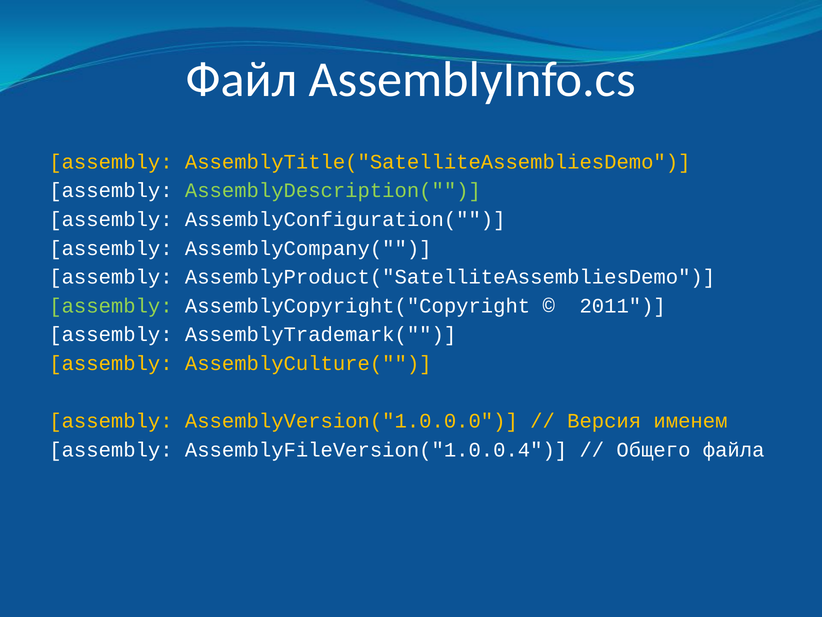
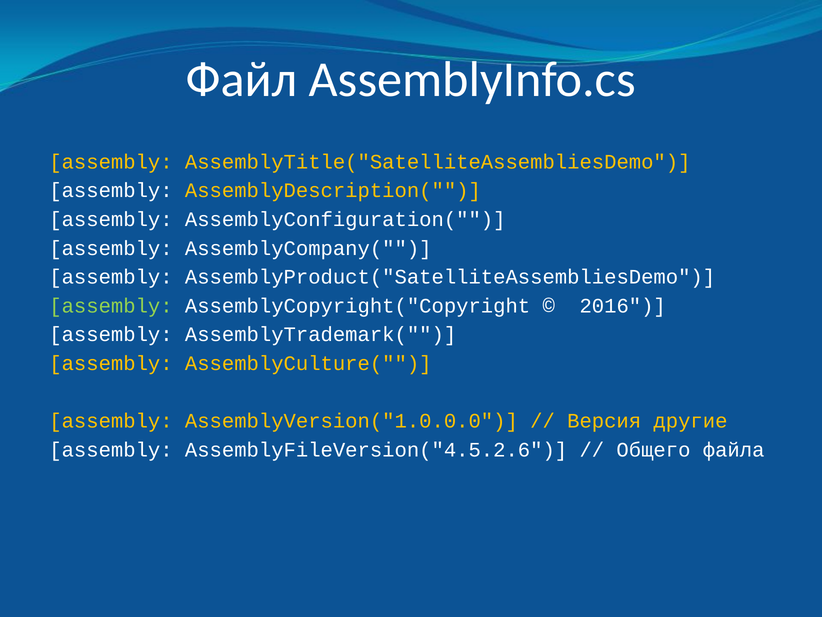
AssemblyDescription( colour: light green -> yellow
2011: 2011 -> 2016
именем: именем -> другие
AssemblyFileVersion("1.0.0.4: AssemblyFileVersion("1.0.0.4 -> AssemblyFileVersion("4.5.2.6
